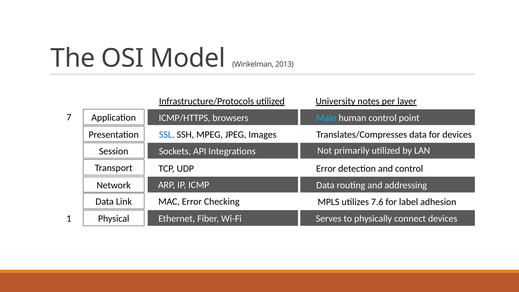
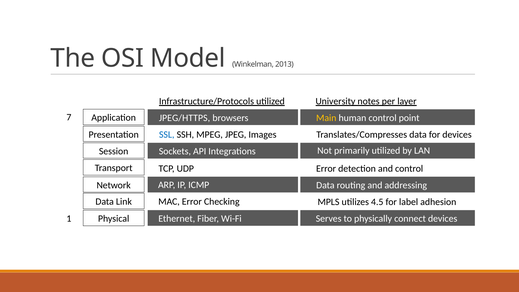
ICMP/HTTPS: ICMP/HTTPS -> JPEG/HTTPS
Main colour: light blue -> yellow
7.6: 7.6 -> 4.5
